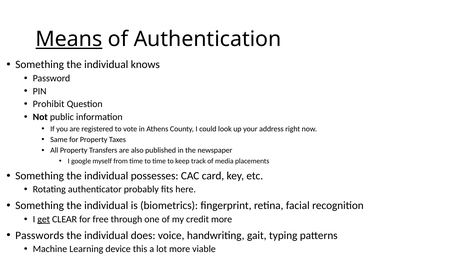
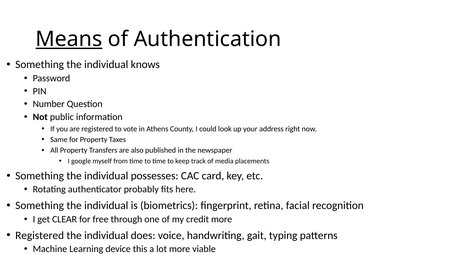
Prohibit: Prohibit -> Number
get underline: present -> none
Passwords at (40, 235): Passwords -> Registered
